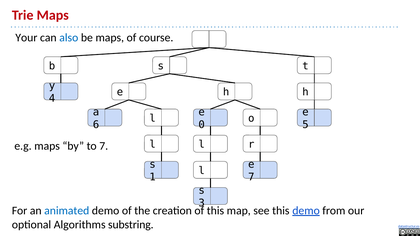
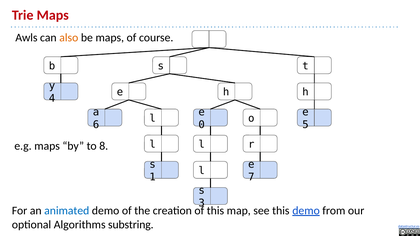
Your: Your -> Awls
also colour: blue -> orange
to 7: 7 -> 8
